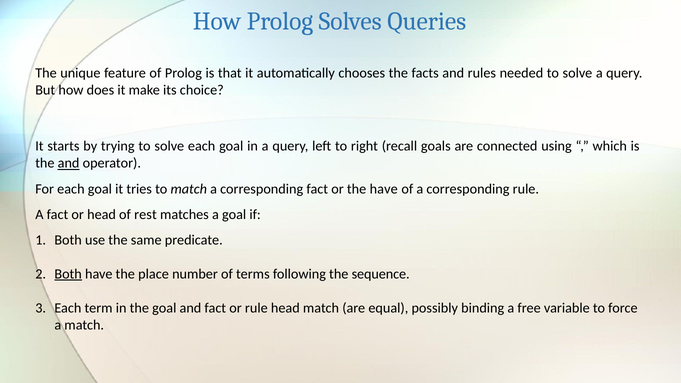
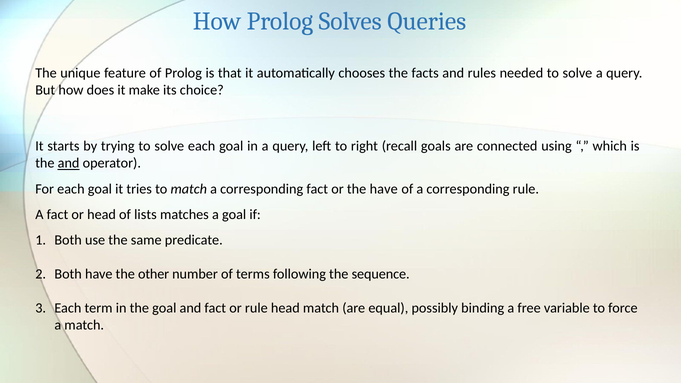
rest: rest -> lists
Both at (68, 274) underline: present -> none
place: place -> other
